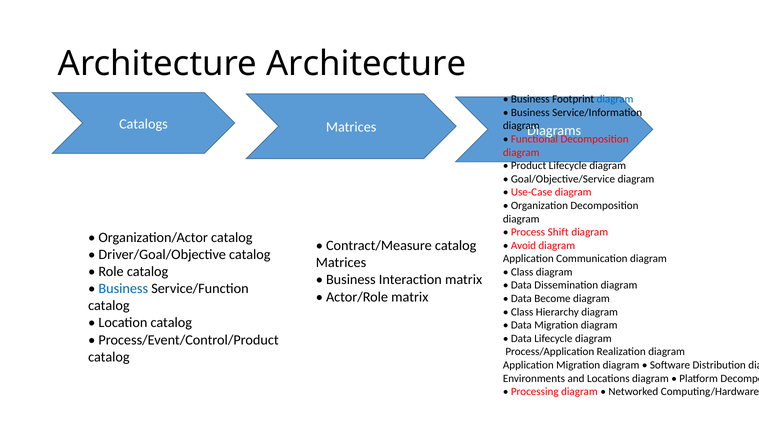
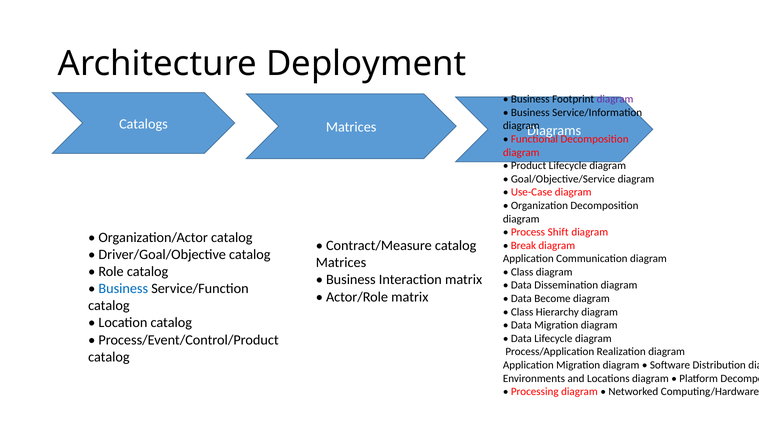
Architecture Architecture: Architecture -> Deployment
diagram at (615, 99) colour: blue -> purple
Avoid: Avoid -> Break
